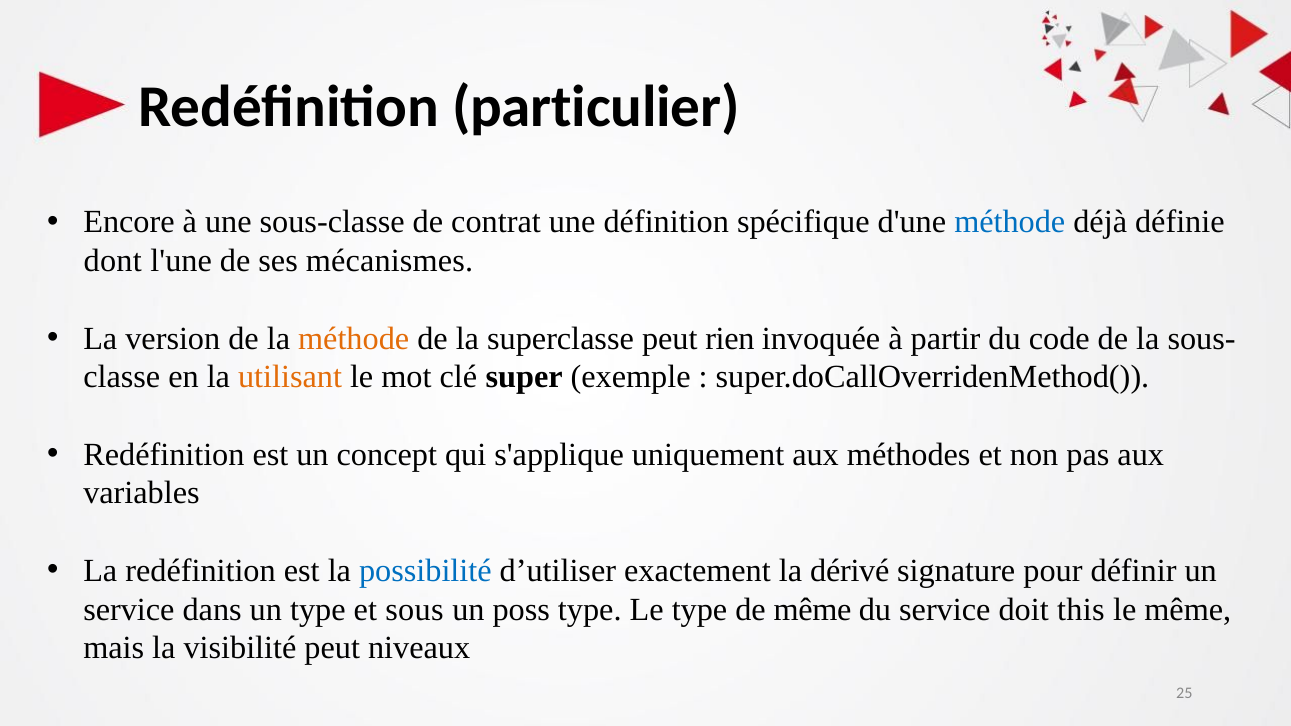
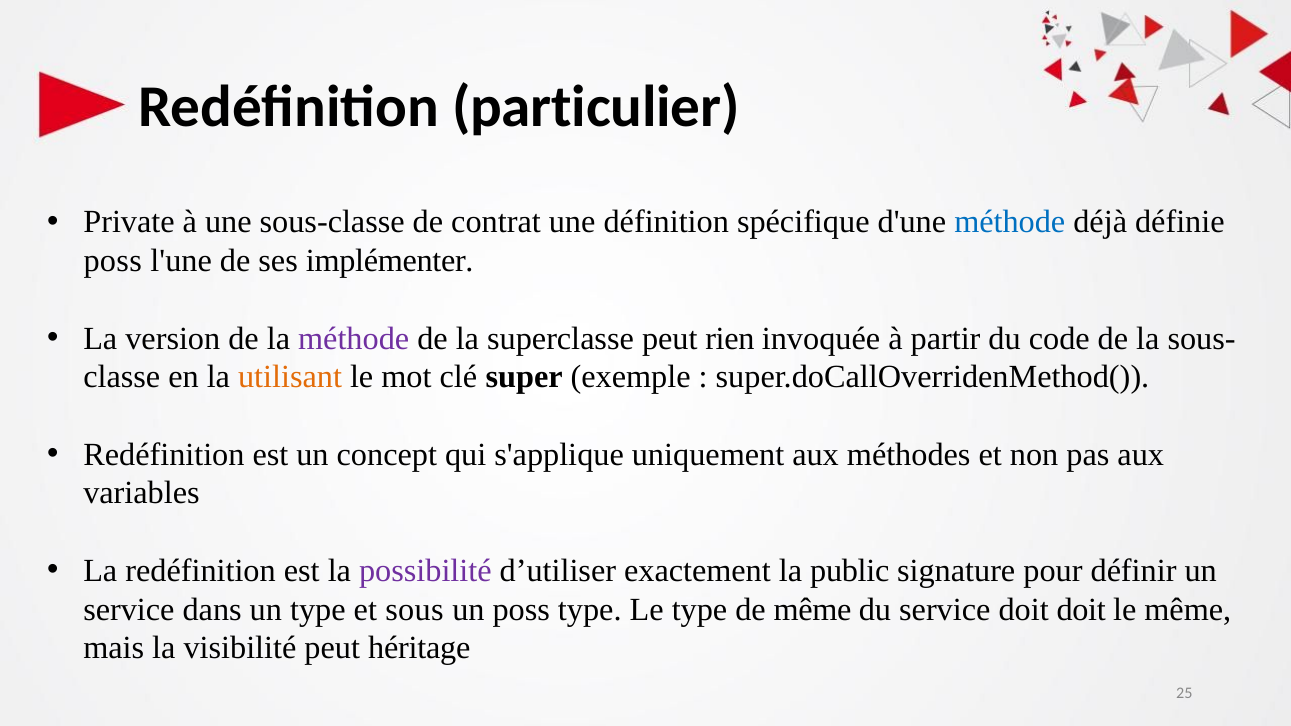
Encore: Encore -> Private
dont at (113, 261): dont -> poss
mécanismes: mécanismes -> implémenter
méthode at (354, 338) colour: orange -> purple
possibilité colour: blue -> purple
dérivé: dérivé -> public
doit this: this -> doit
niveaux: niveaux -> héritage
